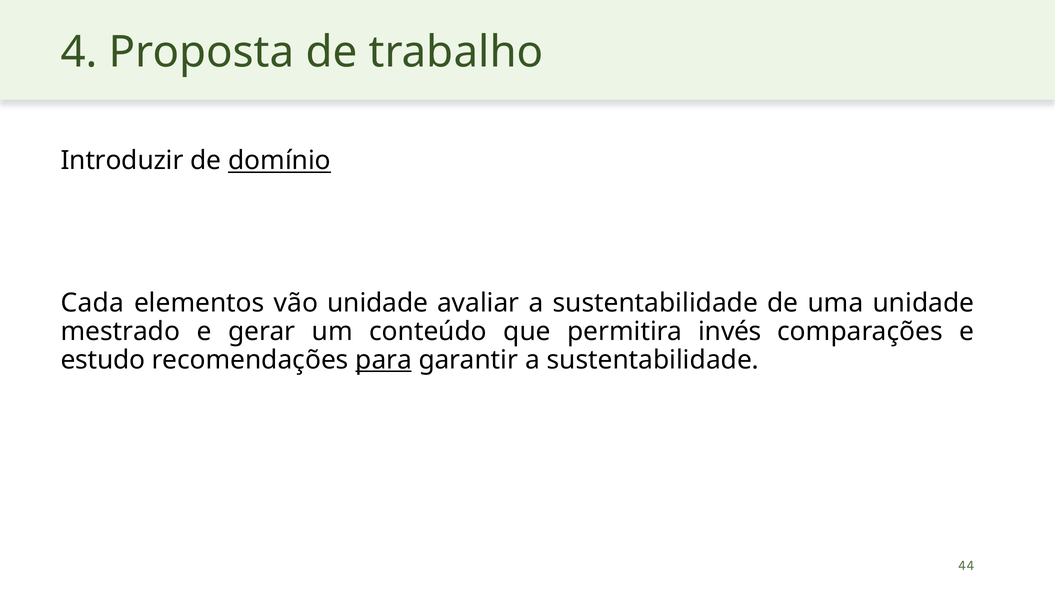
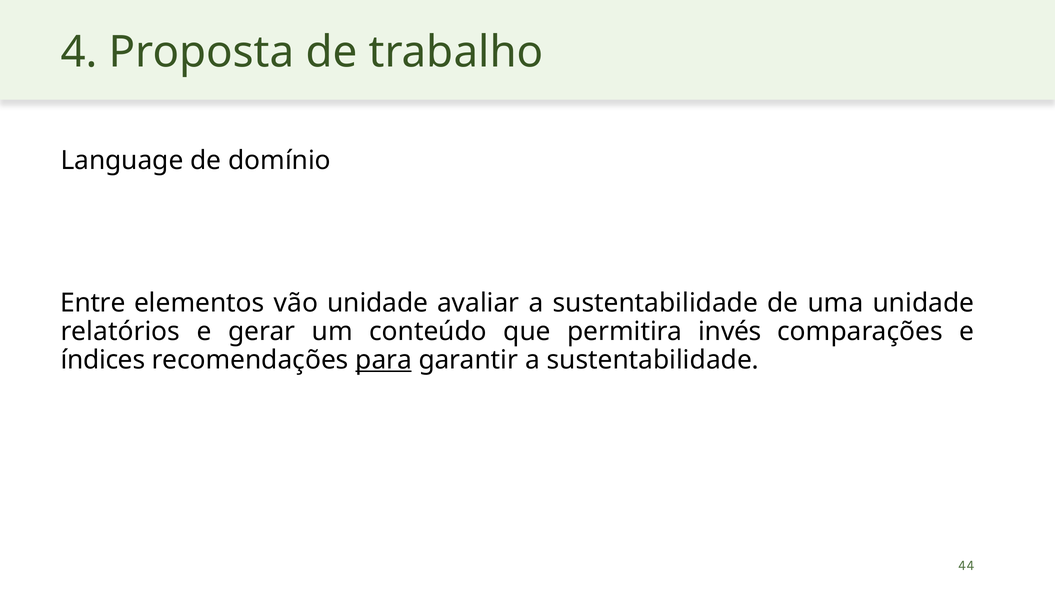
Introduzir: Introduzir -> Language
domínio underline: present -> none
Cada: Cada -> Entre
mestrado: mestrado -> relatórios
estudo: estudo -> índices
